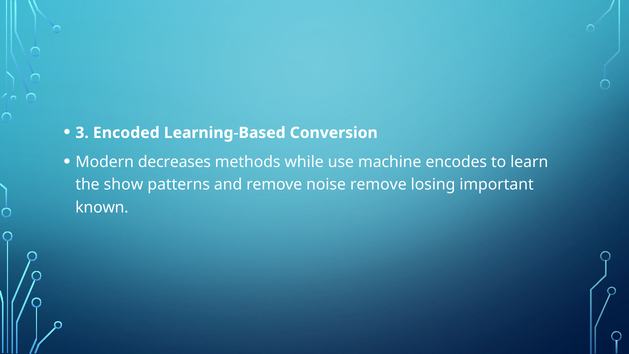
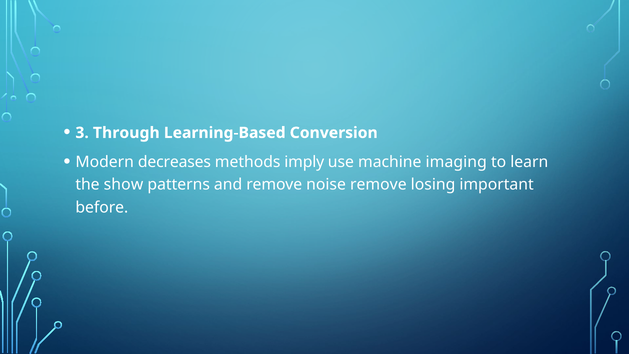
Encoded: Encoded -> Through
while: while -> imply
encodes: encodes -> imaging
known: known -> before
